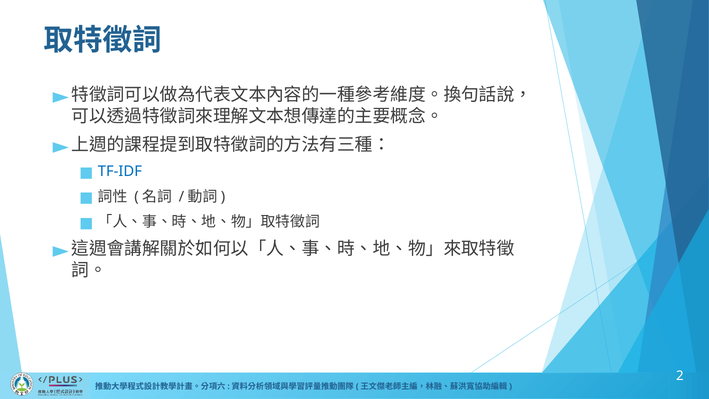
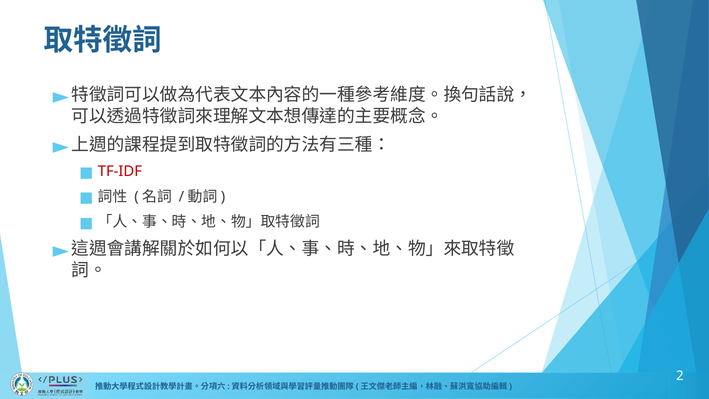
TF-IDF colour: blue -> red
